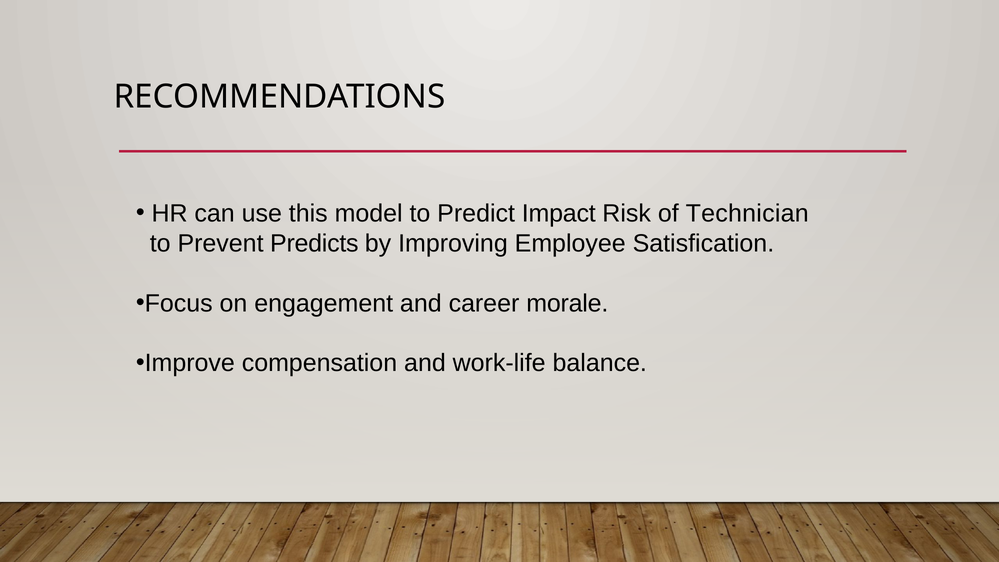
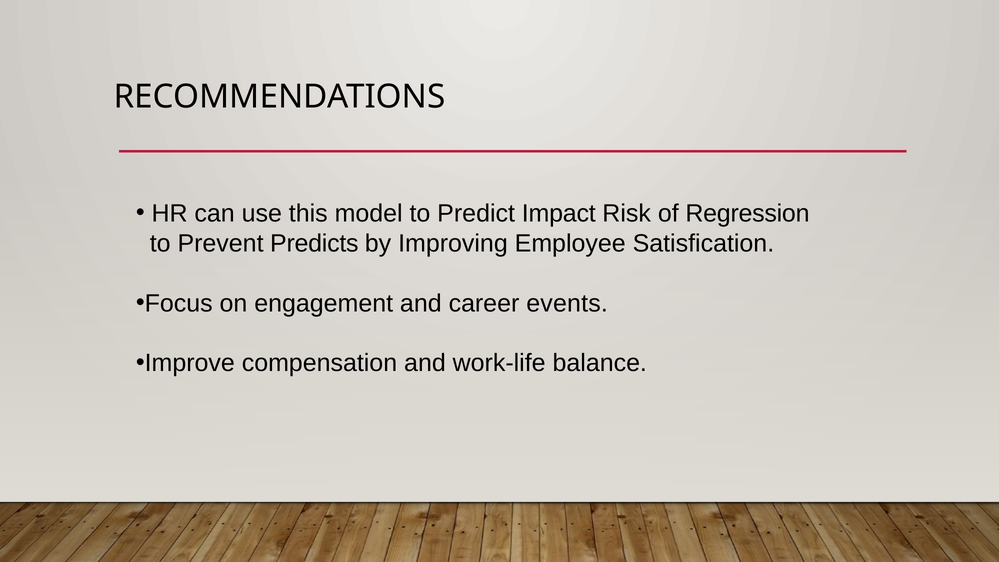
Technician: Technician -> Regression
morale: morale -> events
